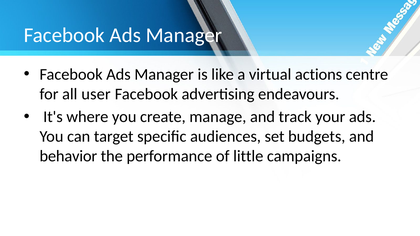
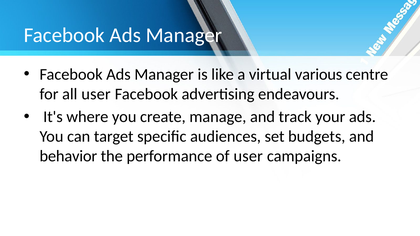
actions: actions -> various
of little: little -> user
